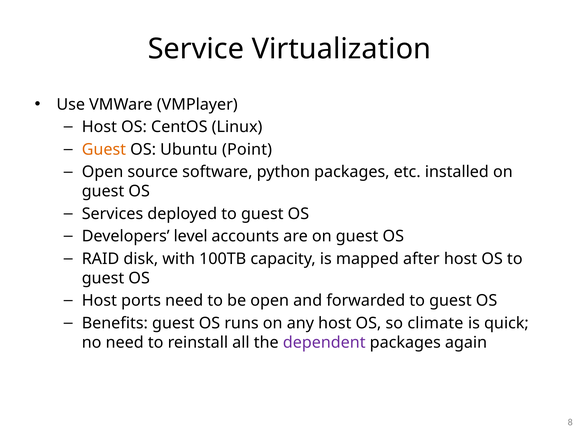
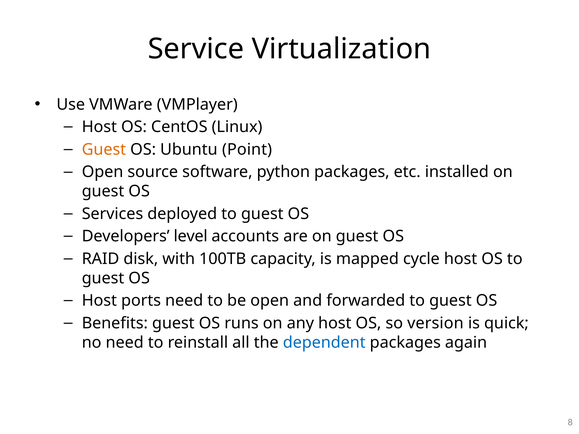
after: after -> cycle
climate: climate -> version
dependent colour: purple -> blue
